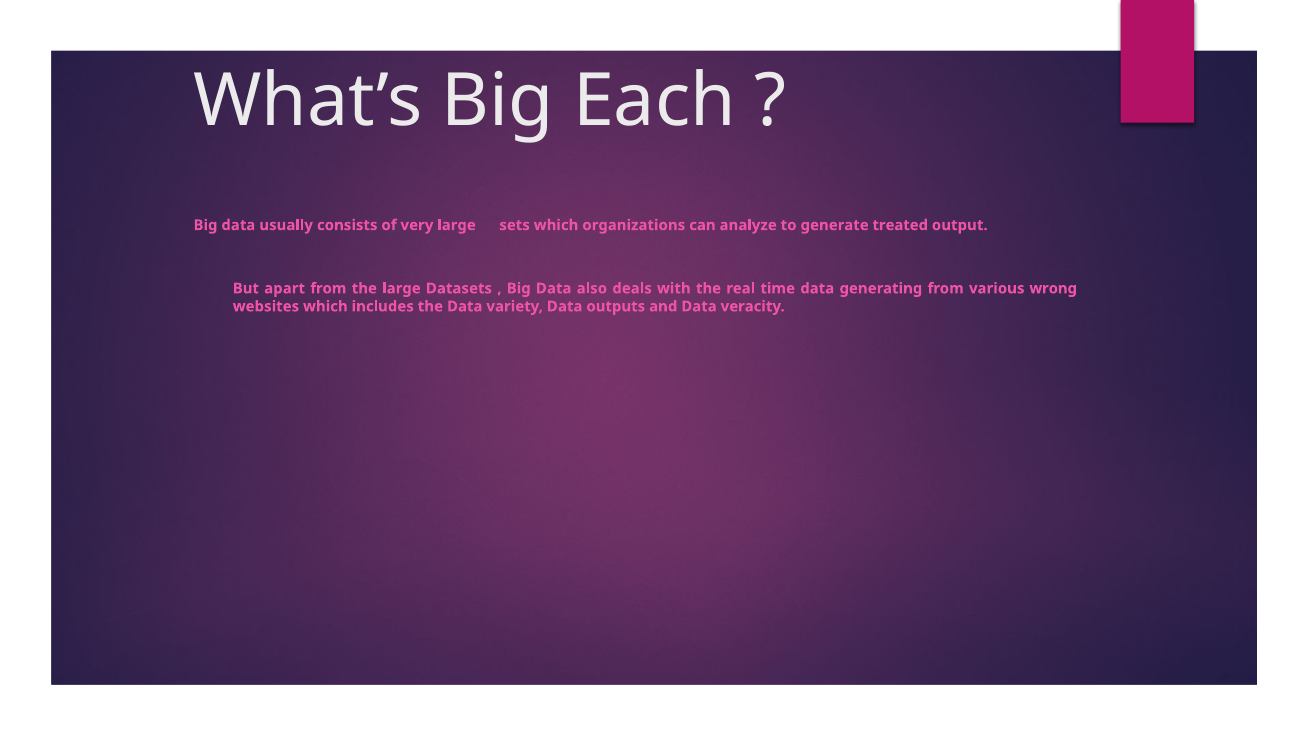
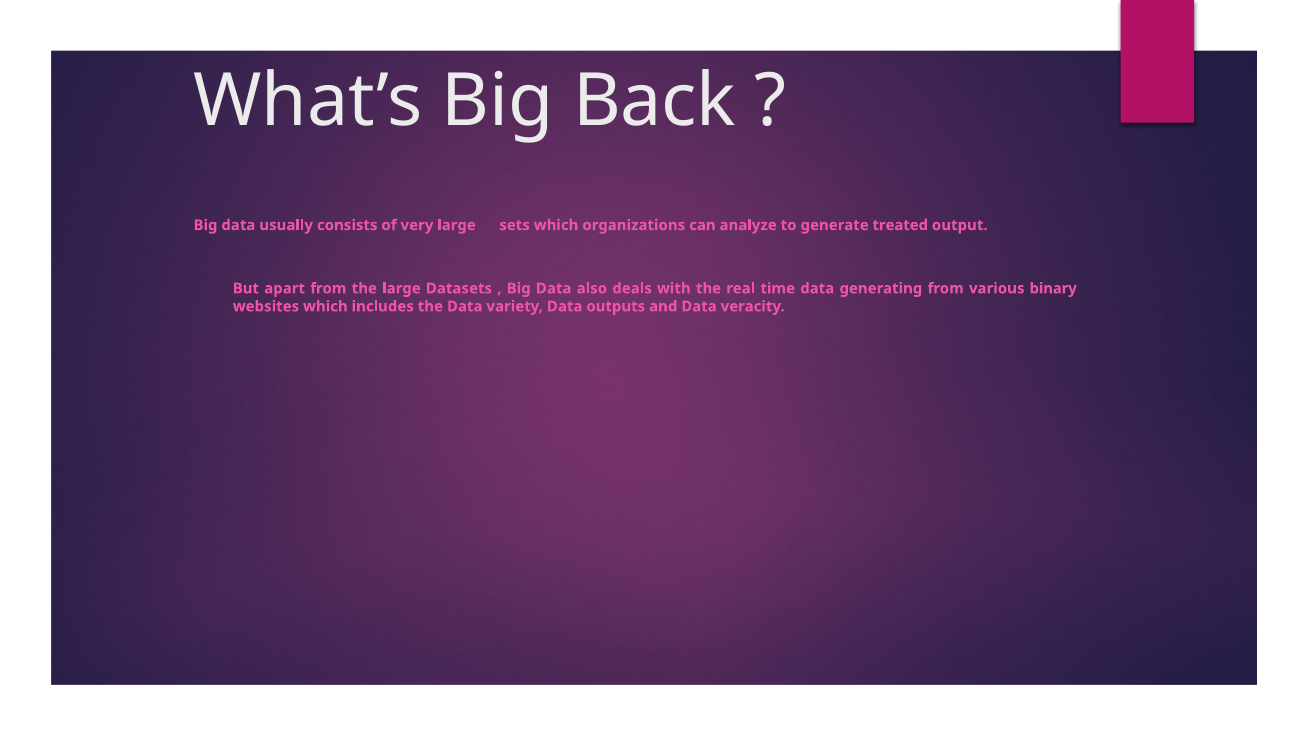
Each: Each -> Back
wrong: wrong -> binary
